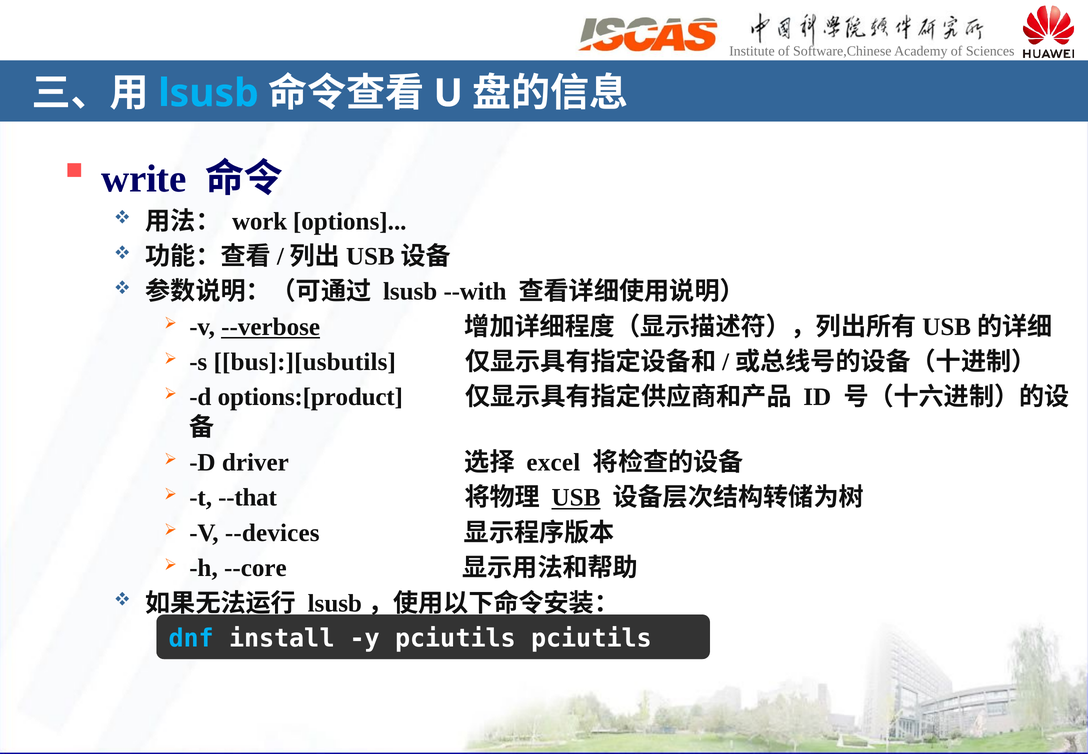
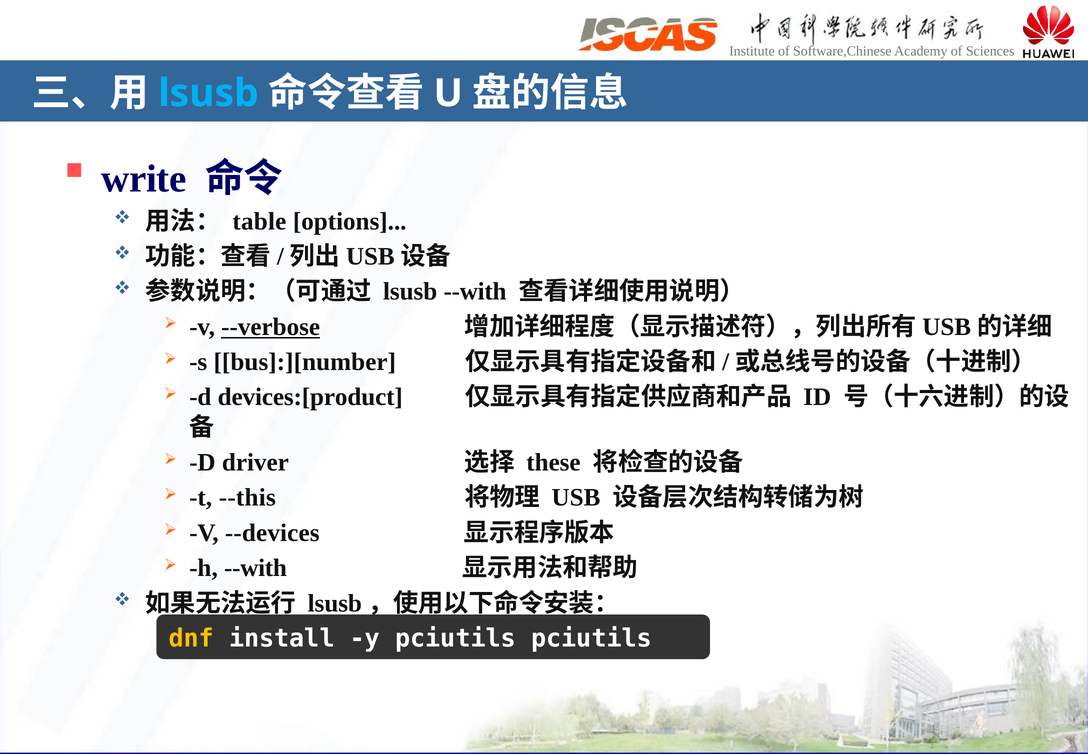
work: work -> table
bus]:][usbutils: bus]:][usbutils -> bus]:][number
options:[product: options:[product -> devices:[product
excel: excel -> these
--that: --that -> --this
USB underline: present -> none
h --core: --core -> --with
dnf colour: light blue -> yellow
